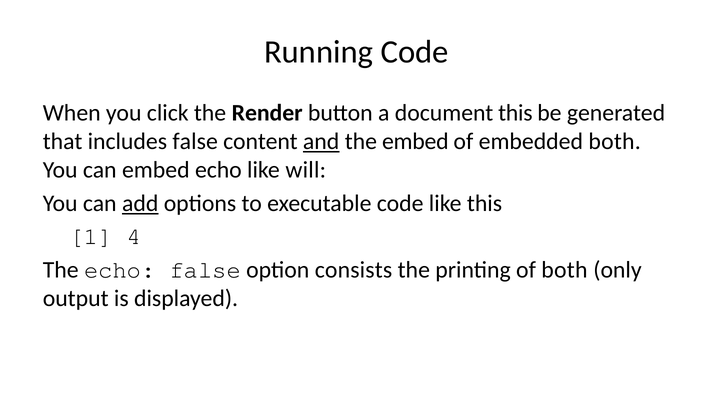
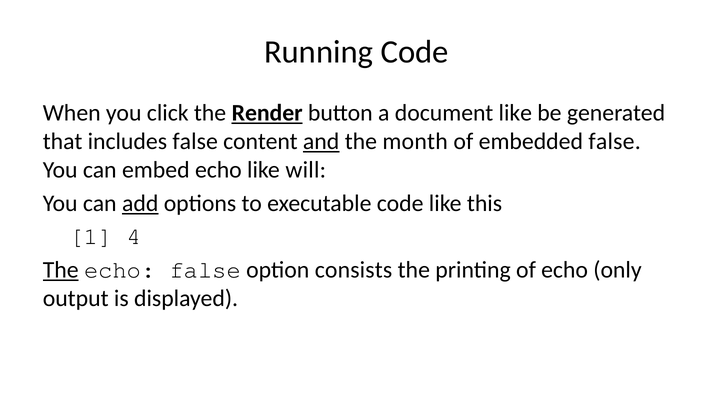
Render underline: none -> present
document this: this -> like
the embed: embed -> month
embedded both: both -> false
The at (61, 270) underline: none -> present
of both: both -> echo
